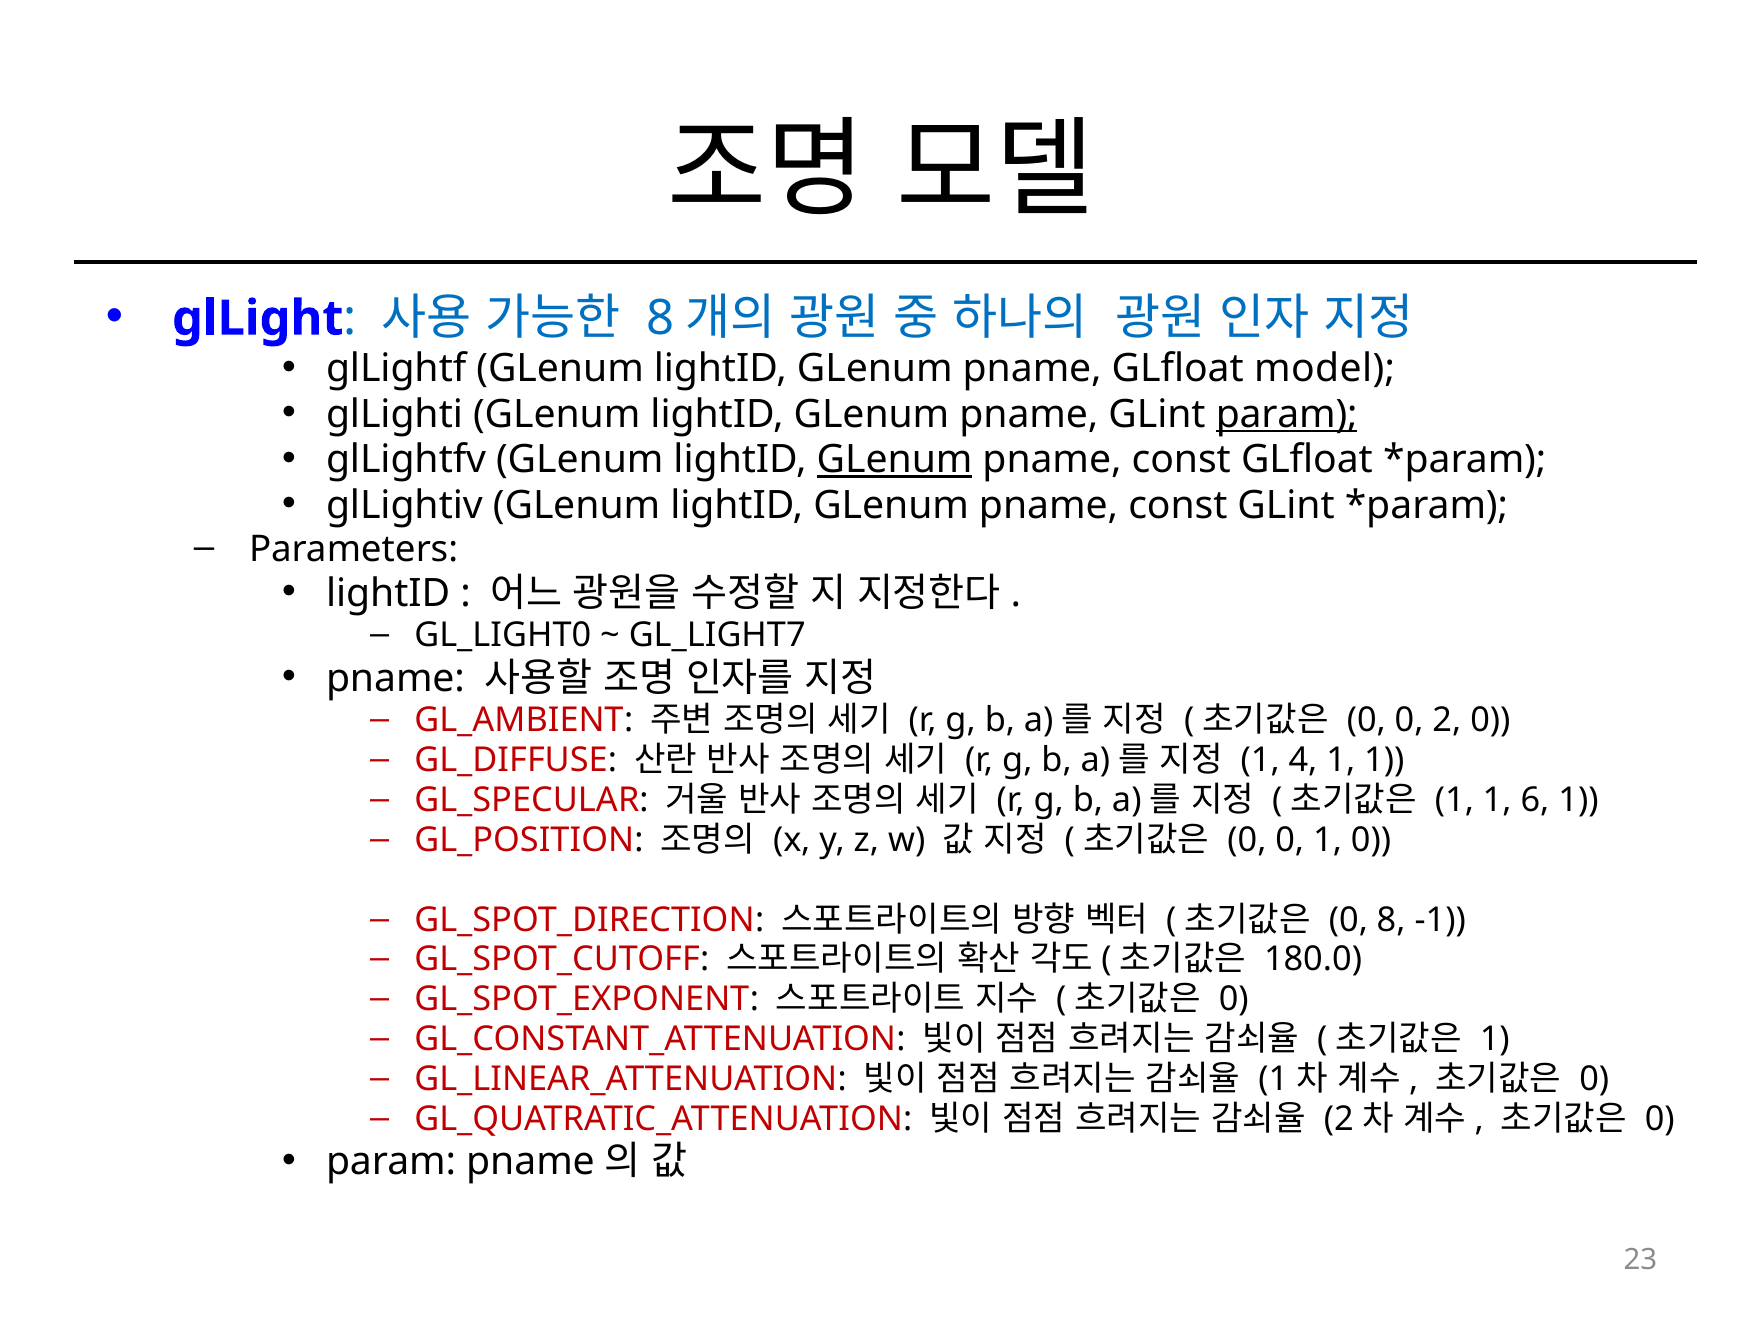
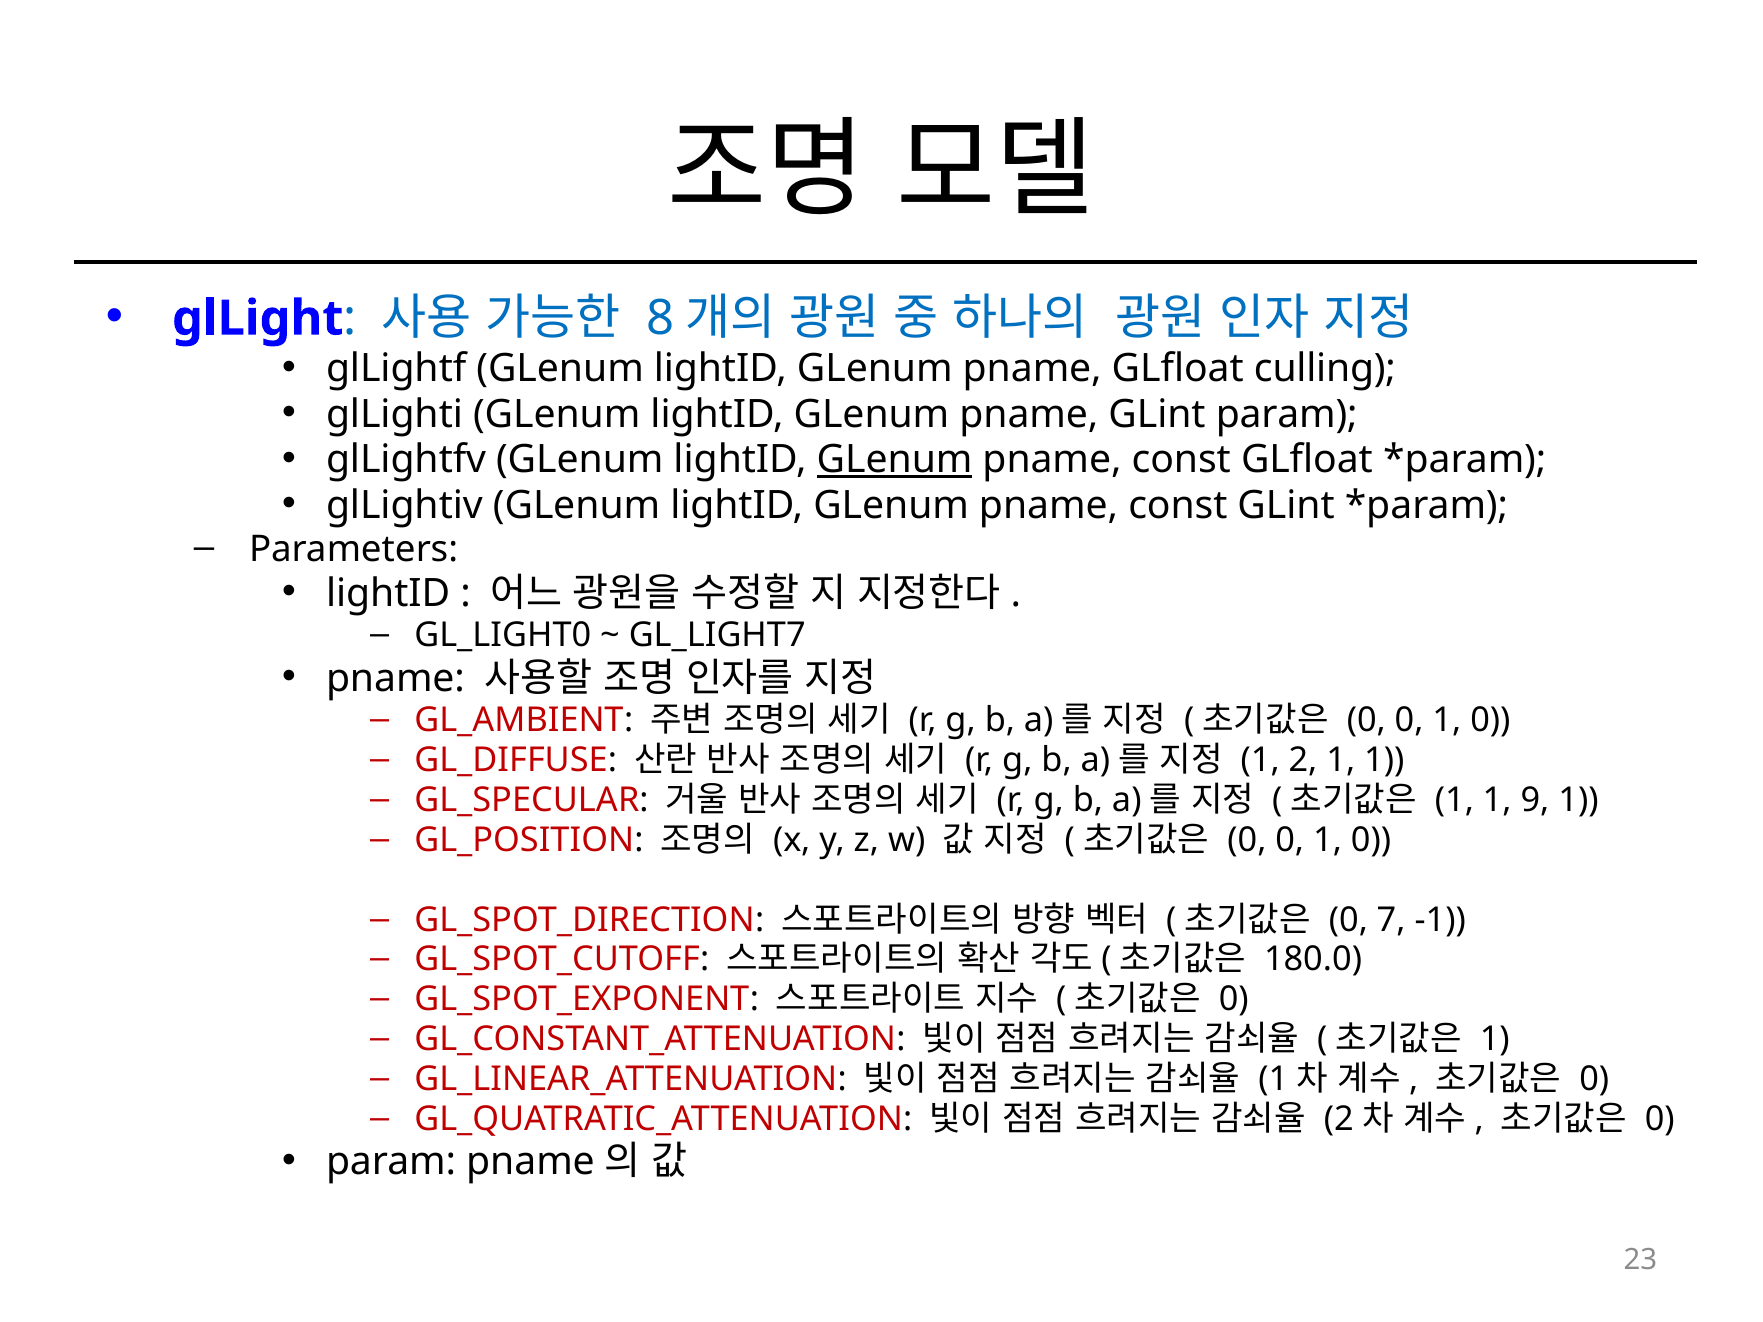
model: model -> culling
param at (1287, 414) underline: present -> none
2 at (1447, 721): 2 -> 1
4: 4 -> 2
6: 6 -> 9
0 8: 8 -> 7
